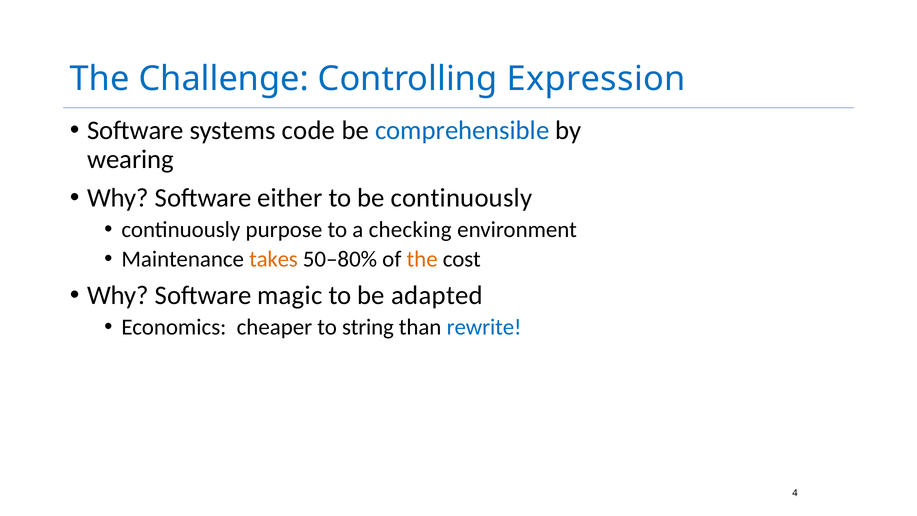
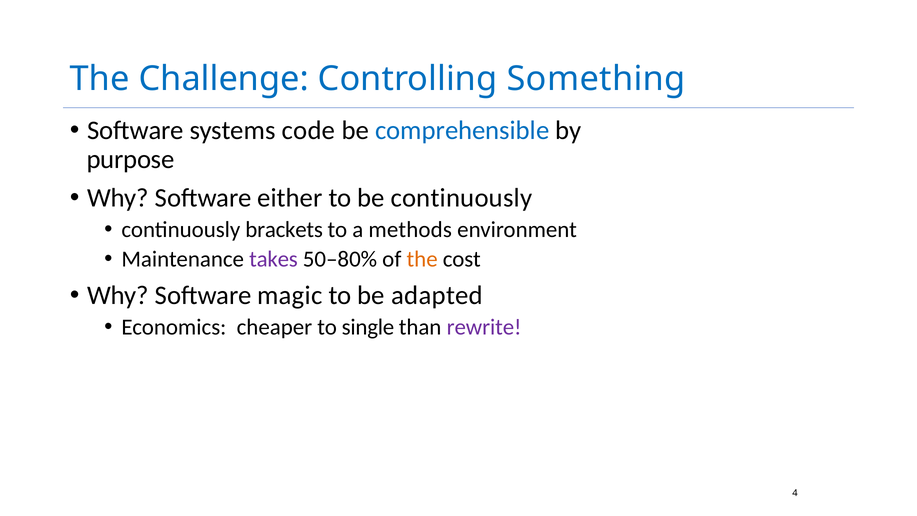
Expression: Expression -> Something
wearing: wearing -> purpose
purpose: purpose -> brackets
checking: checking -> methods
takes colour: orange -> purple
string: string -> single
rewrite colour: blue -> purple
